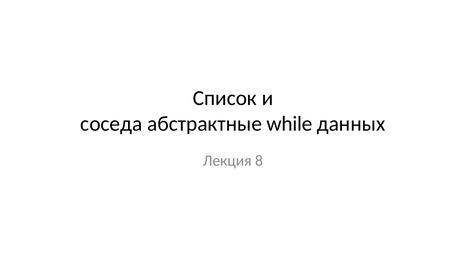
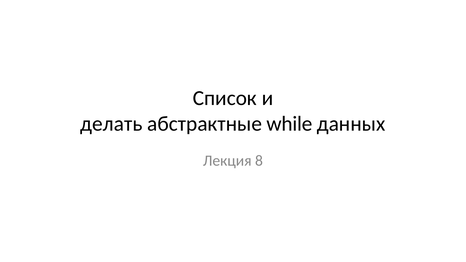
соседа: соседа -> делать
